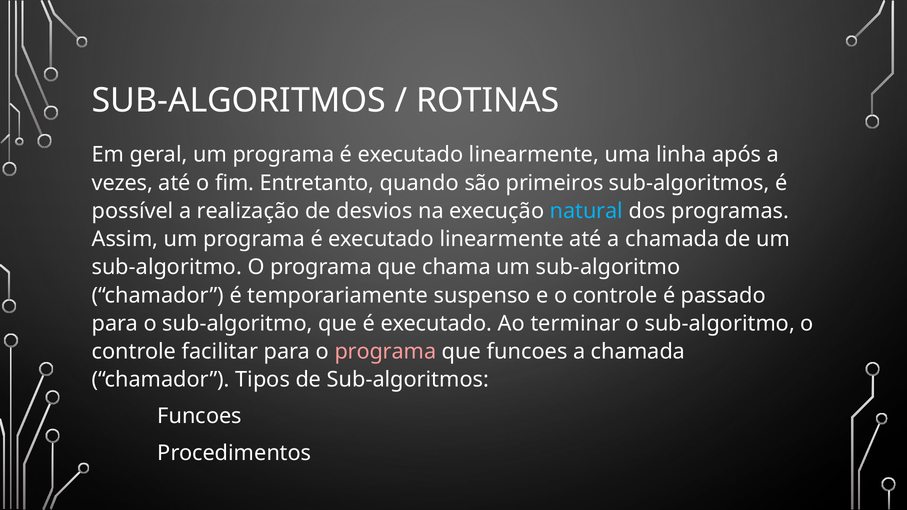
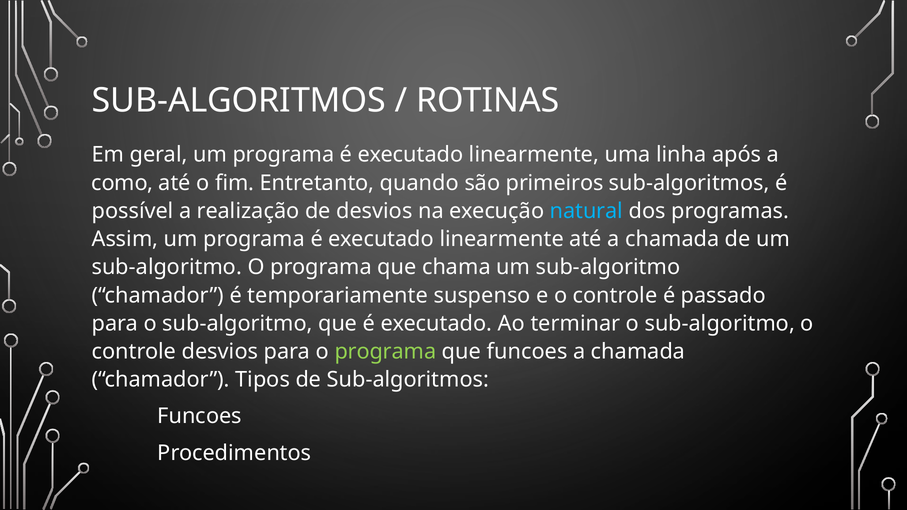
vezes: vezes -> como
controle facilitar: facilitar -> desvios
programa at (385, 352) colour: pink -> light green
